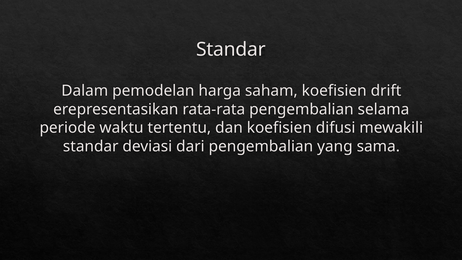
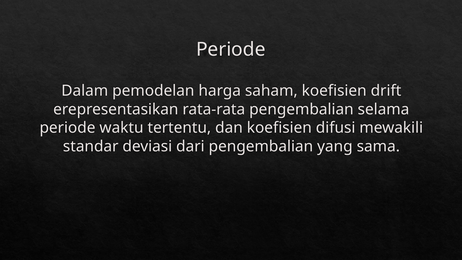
Standar at (231, 49): Standar -> Periode
